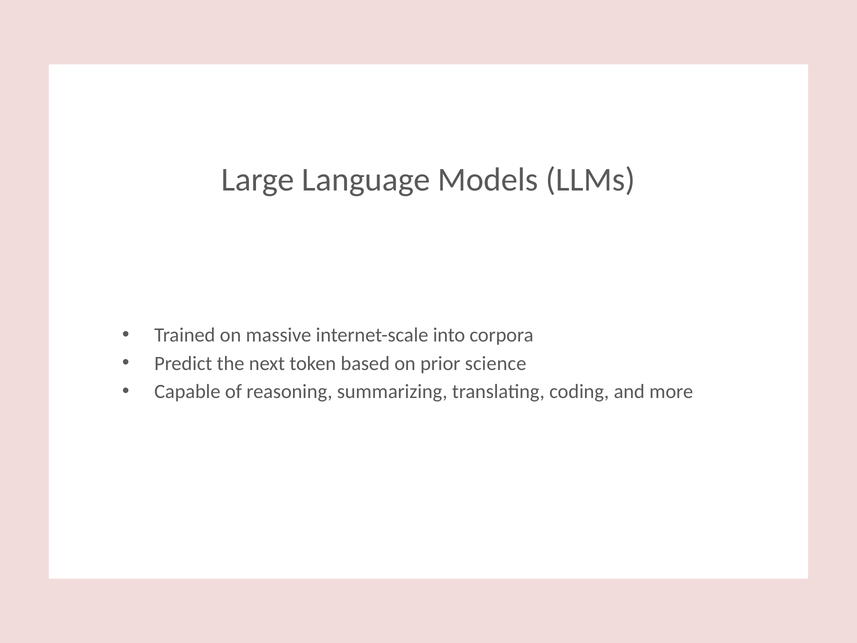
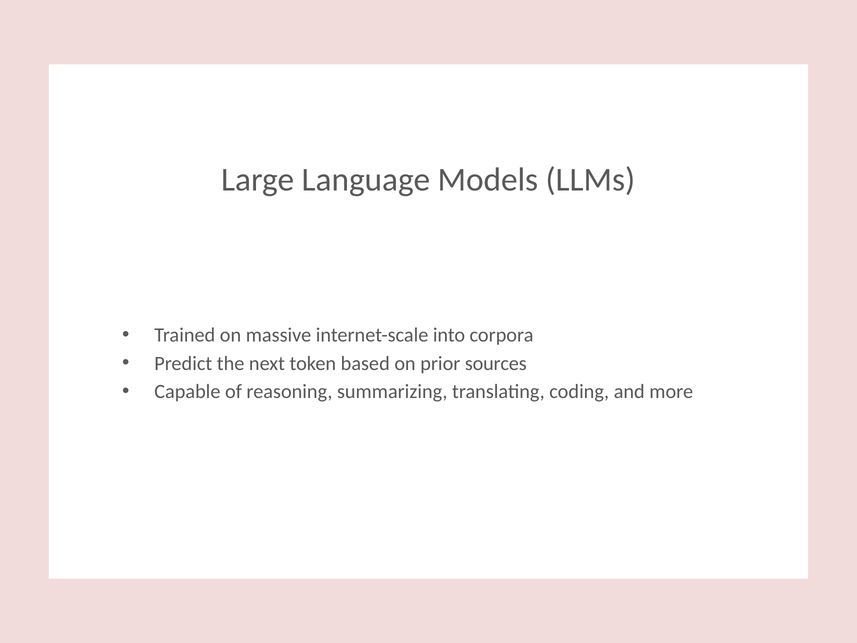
science: science -> sources
